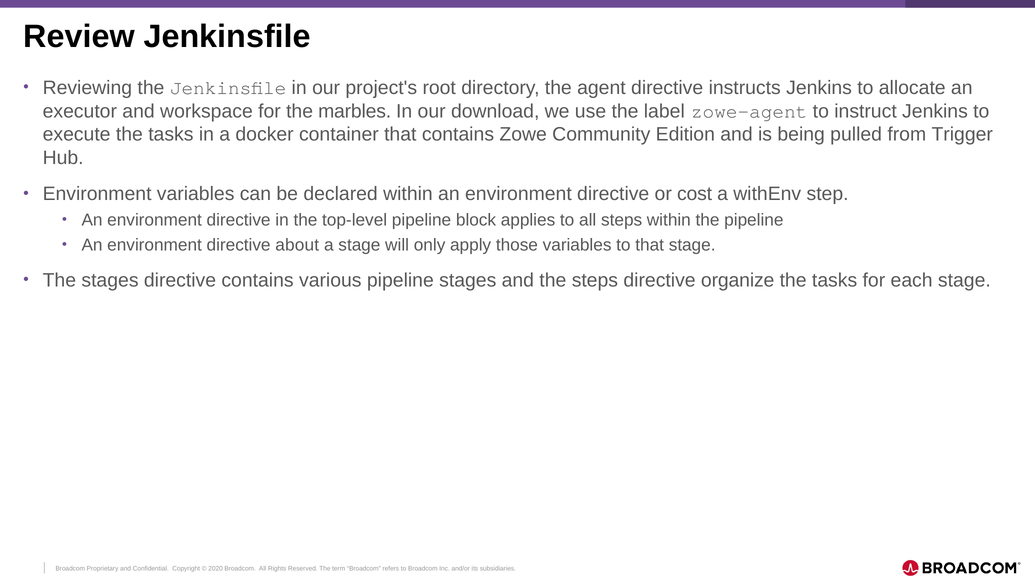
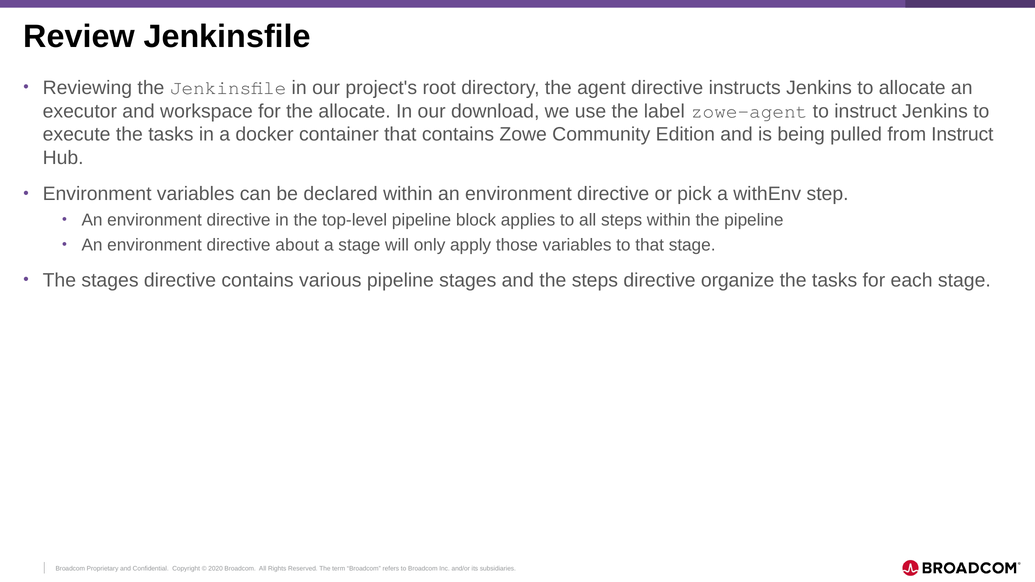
the marbles: marbles -> allocate
from Trigger: Trigger -> Instruct
cost: cost -> pick
